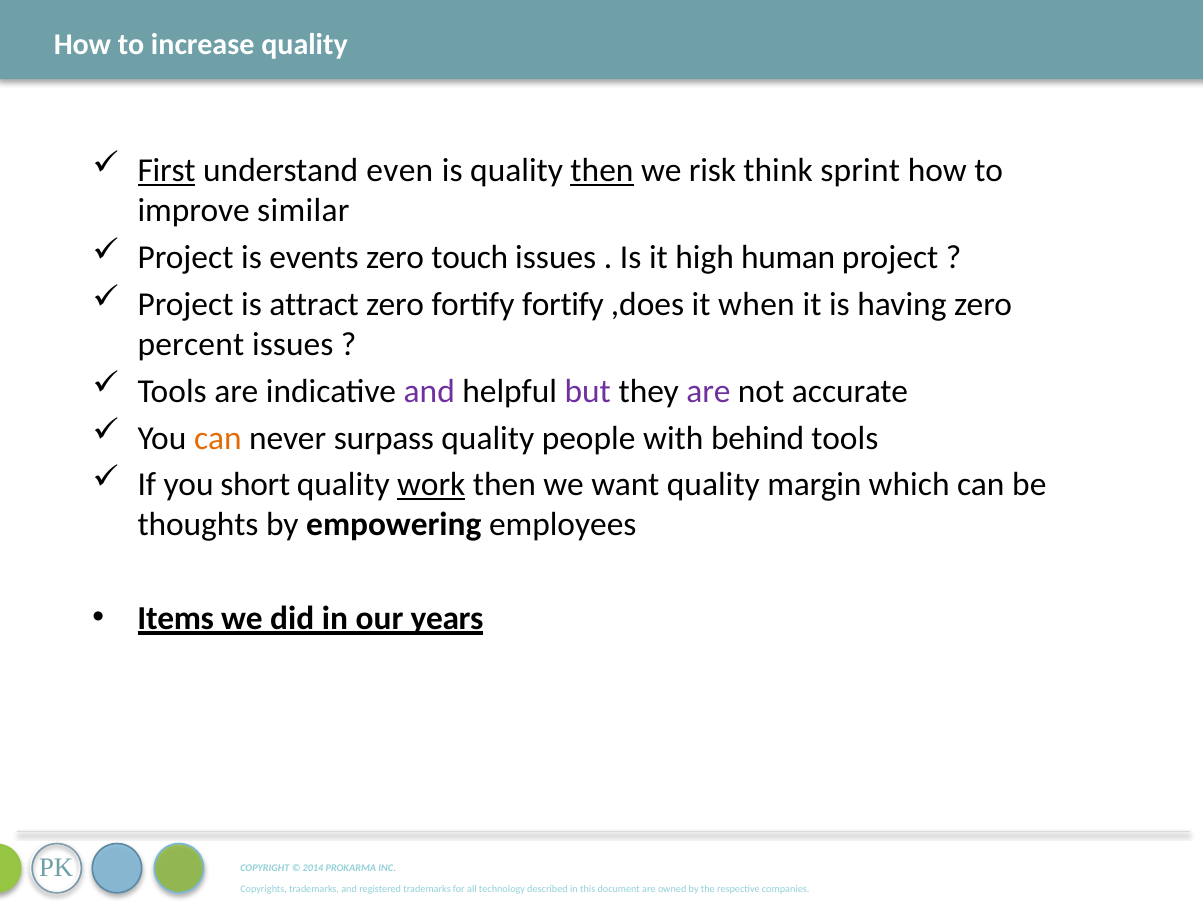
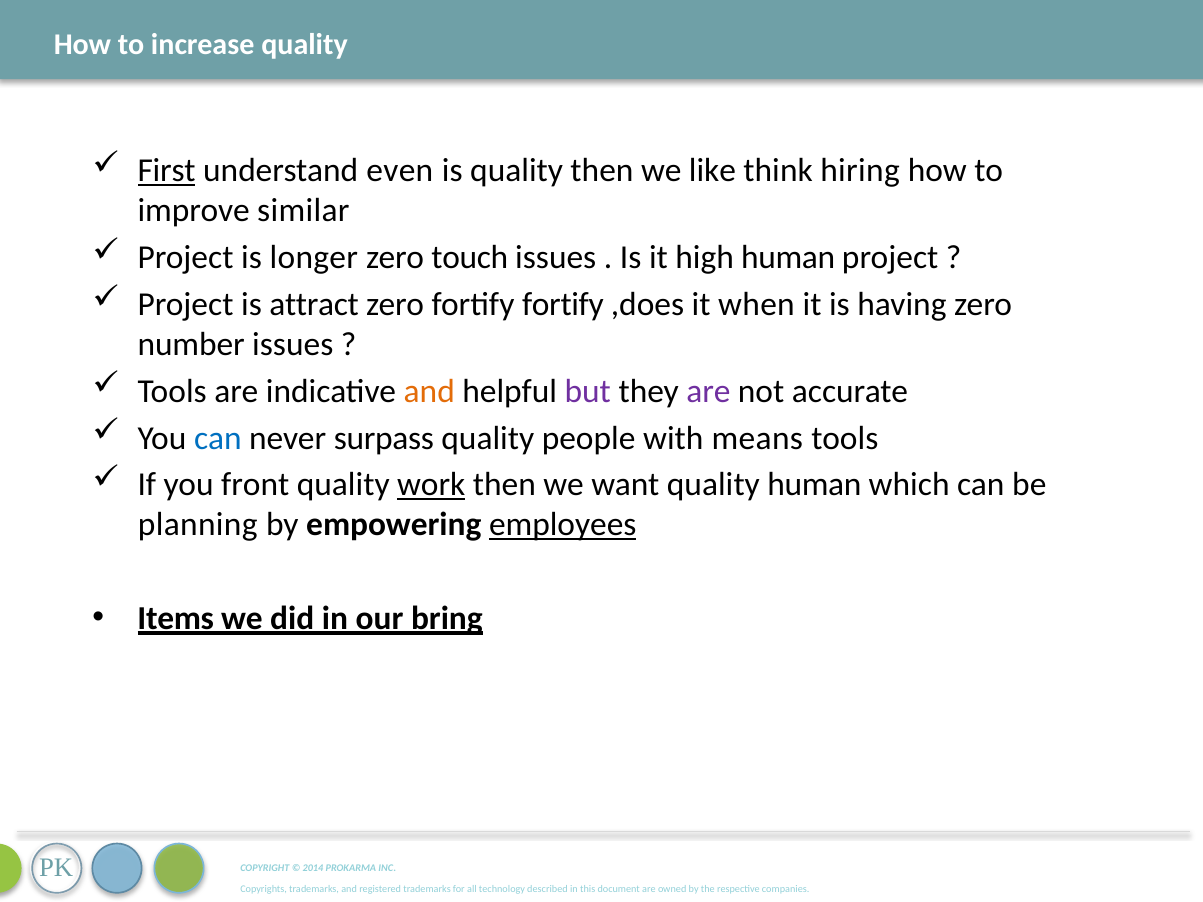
then at (602, 171) underline: present -> none
risk: risk -> like
sprint: sprint -> hiring
events: events -> longer
percent: percent -> number
and at (429, 391) colour: purple -> orange
can at (218, 438) colour: orange -> blue
behind: behind -> means
short: short -> front
quality margin: margin -> human
thoughts: thoughts -> planning
employees underline: none -> present
years: years -> bring
